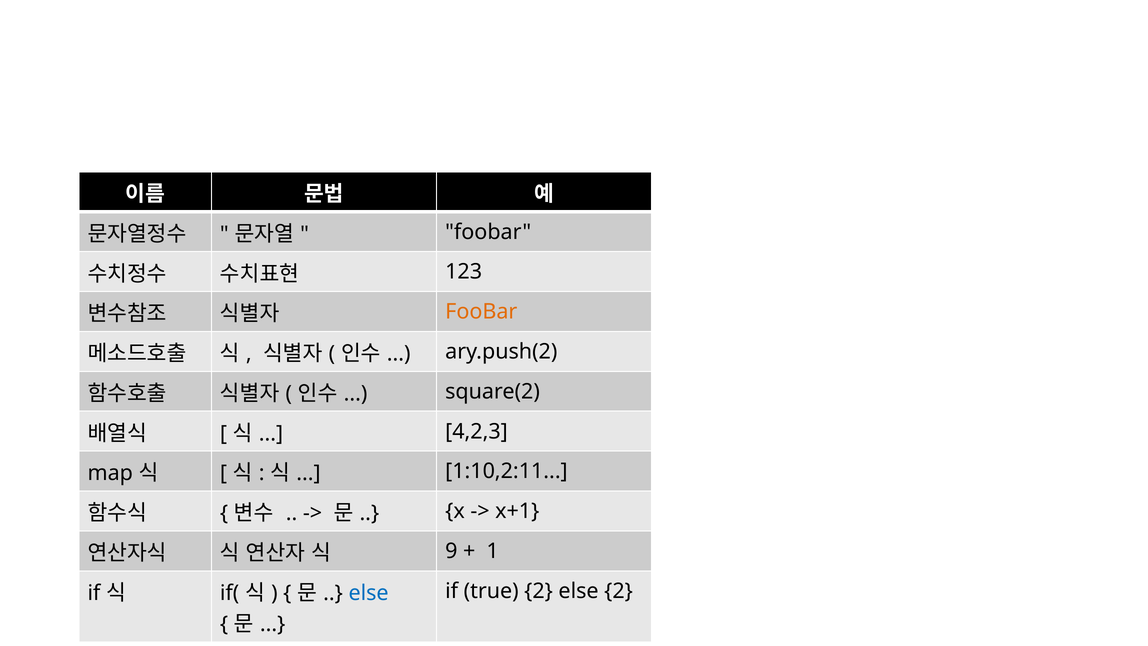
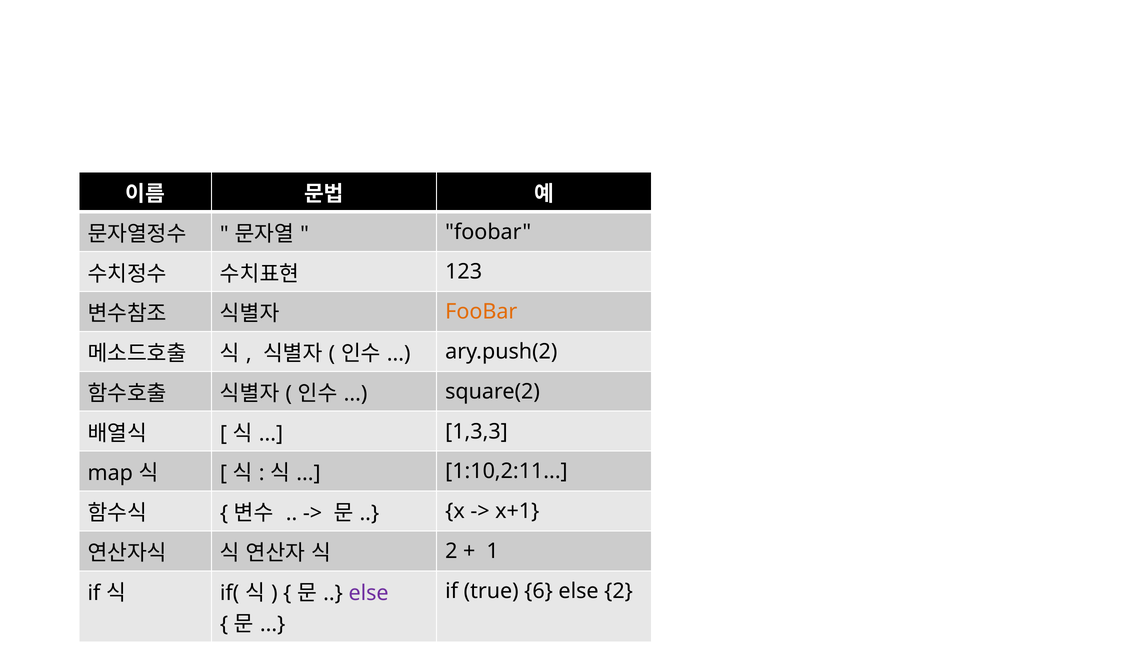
4,2,3: 4,2,3 -> 1,3,3
9 at (451, 551): 9 -> 2
true 2: 2 -> 6
else at (369, 593) colour: blue -> purple
